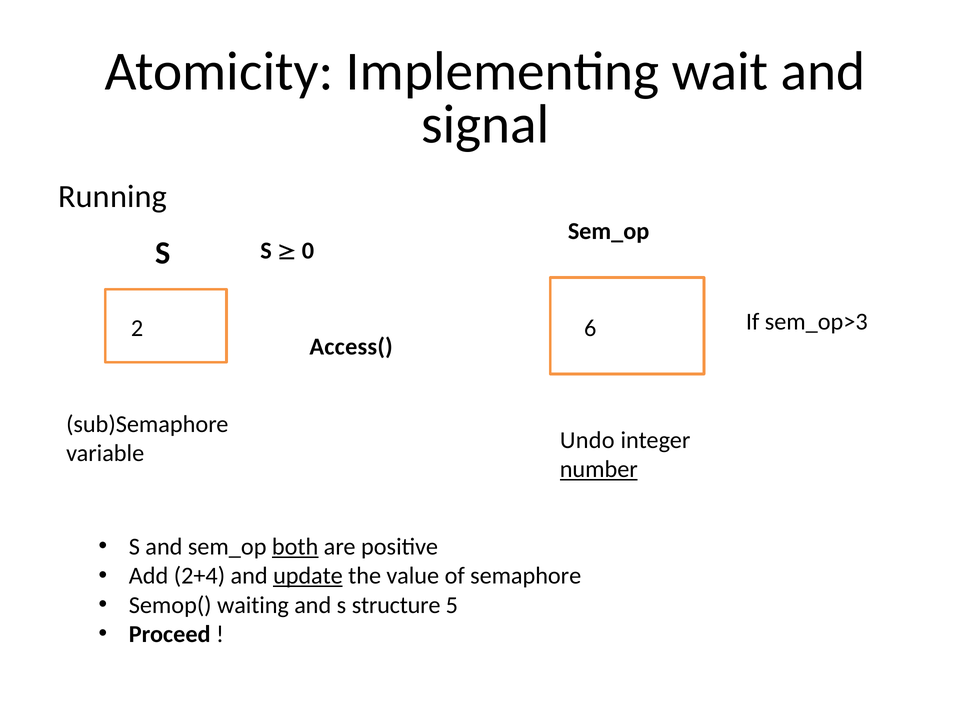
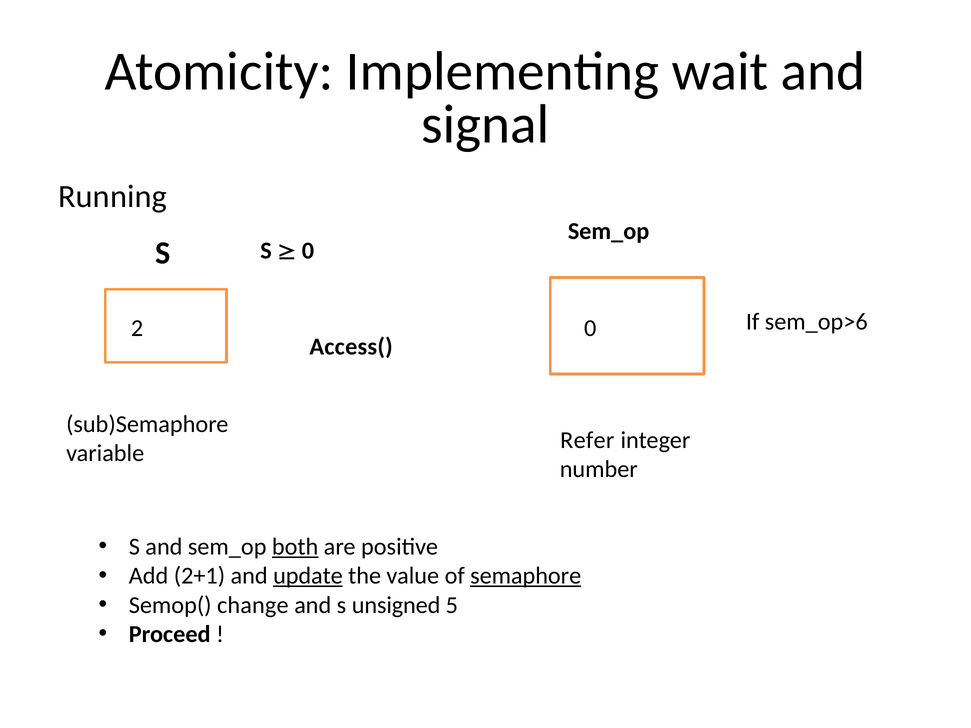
sem_op>3: sem_op>3 -> sem_op>6
2 6: 6 -> 0
Undo: Undo -> Refer
number underline: present -> none
2+4: 2+4 -> 2+1
semaphore underline: none -> present
waiting: waiting -> change
structure: structure -> unsigned
